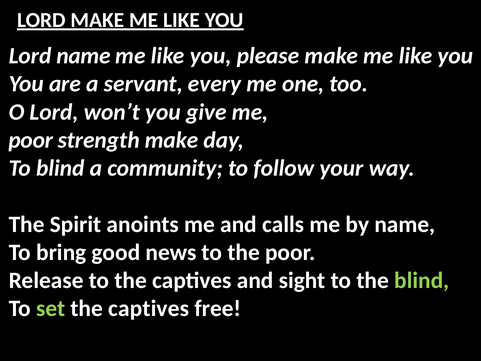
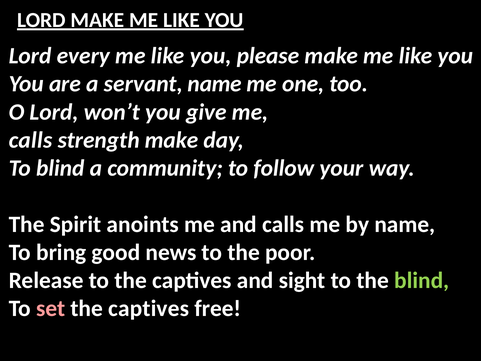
Lord name: name -> every
servant every: every -> name
poor at (31, 140): poor -> calls
set colour: light green -> pink
